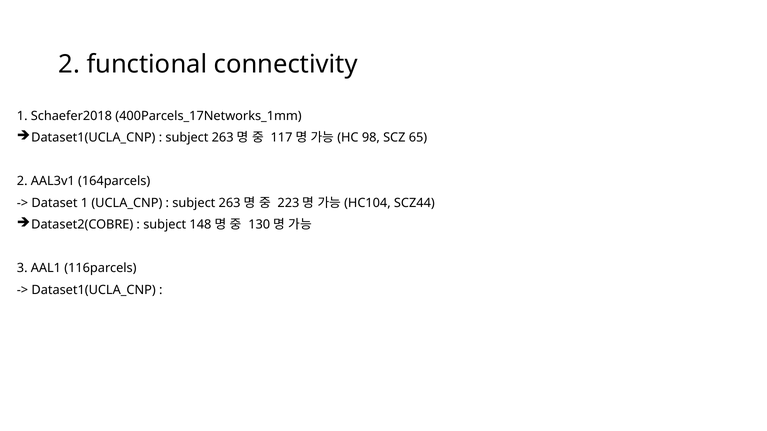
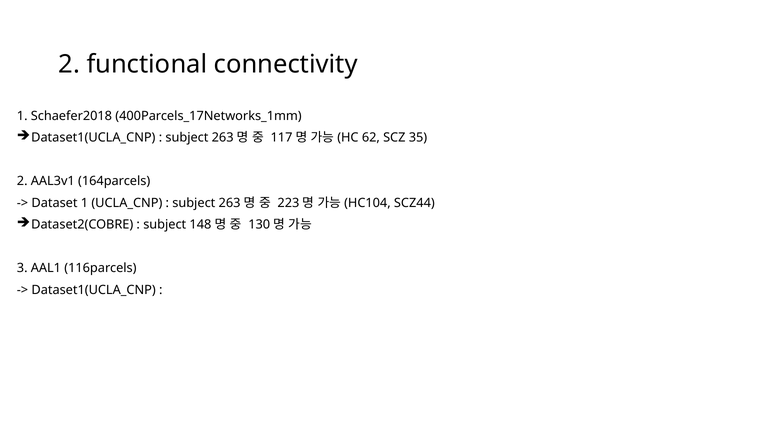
98: 98 -> 62
65: 65 -> 35
